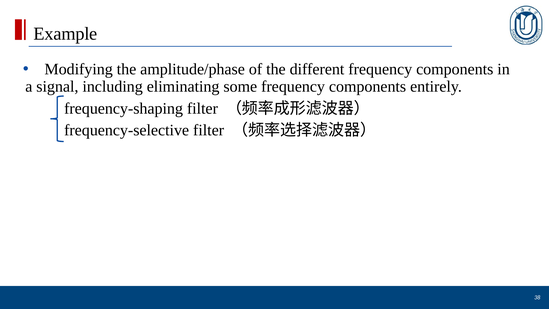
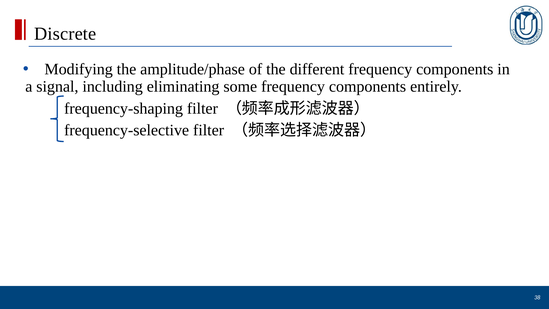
Example: Example -> Discrete
